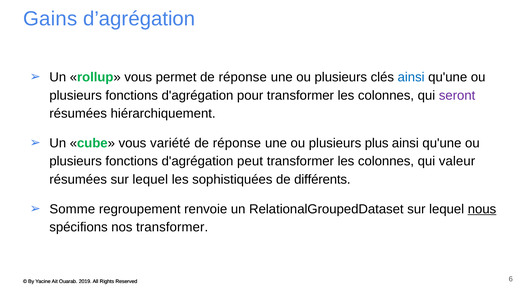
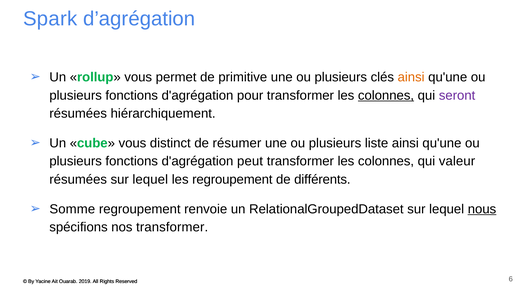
Gains: Gains -> Spark
permet de réponse: réponse -> primitive
ainsi at (411, 77) colour: blue -> orange
colonnes at (386, 95) underline: none -> present
variété: variété -> distinct
réponse at (237, 143): réponse -> résumer
plus: plus -> liste
les sophistiquées: sophistiquées -> regroupement
